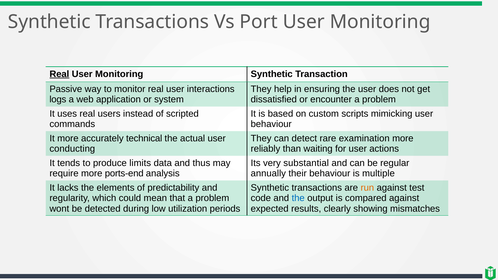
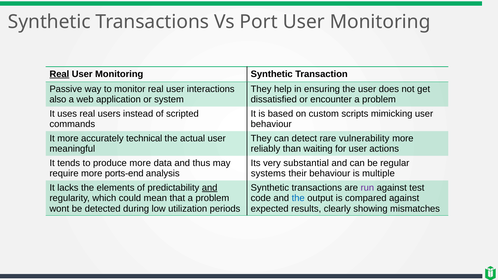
logs: logs -> also
examination: examination -> vulnerability
conducting: conducting -> meaningful
produce limits: limits -> more
annually: annually -> systems
and at (210, 188) underline: none -> present
run colour: orange -> purple
